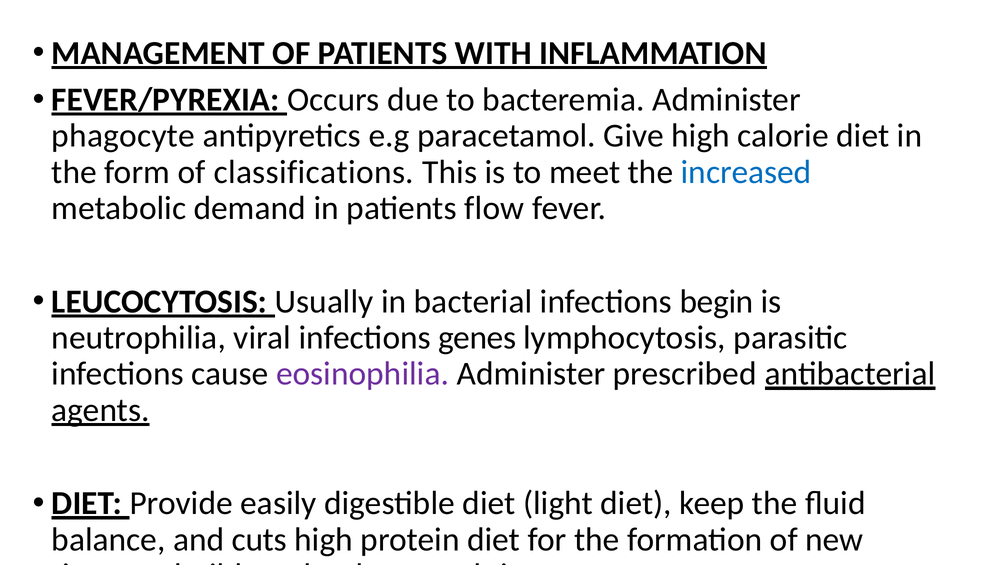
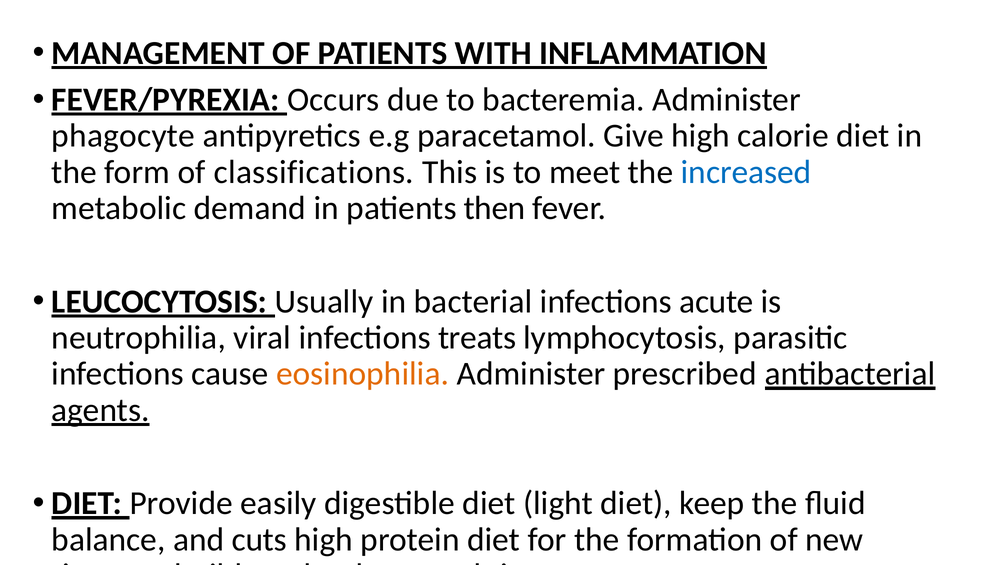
flow: flow -> then
begin: begin -> acute
genes: genes -> treats
eosinophilia colour: purple -> orange
